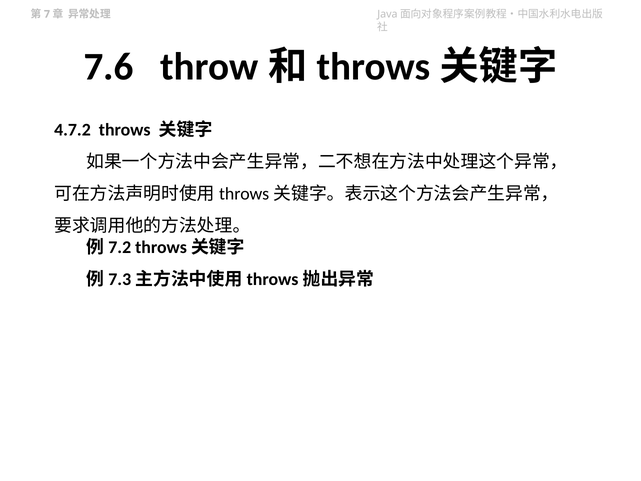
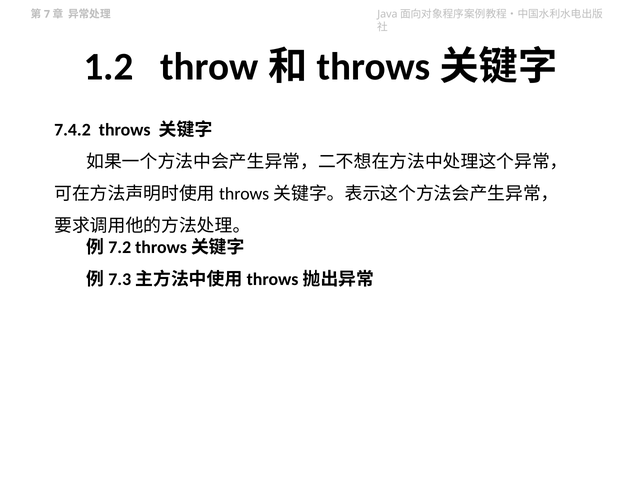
7.6: 7.6 -> 1.2
4.7.2: 4.7.2 -> 7.4.2
